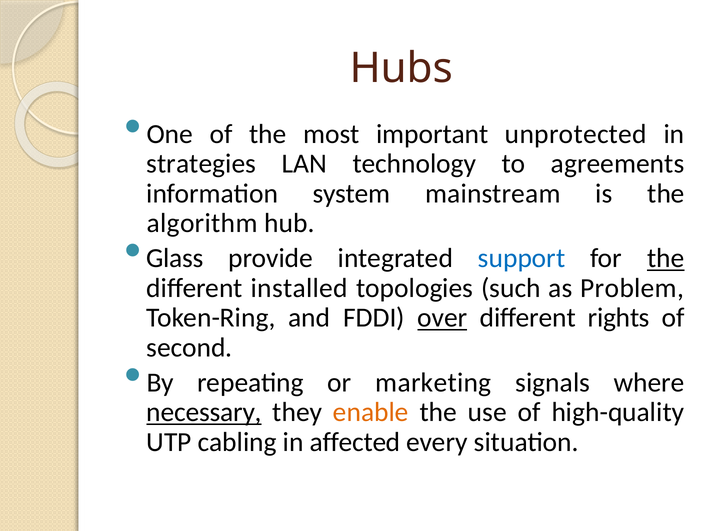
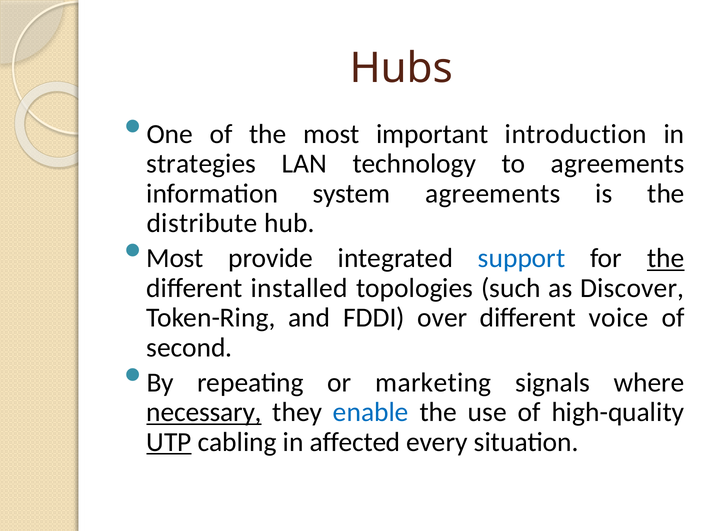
unprotected: unprotected -> introduction
system mainstream: mainstream -> agreements
algorithm: algorithm -> distribute
Glass at (175, 258): Glass -> Most
Problem: Problem -> Discover
over underline: present -> none
rights: rights -> voice
enable colour: orange -> blue
UTP underline: none -> present
